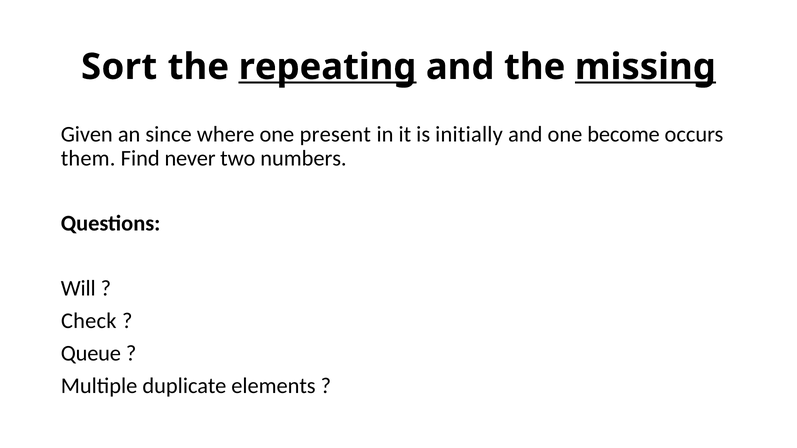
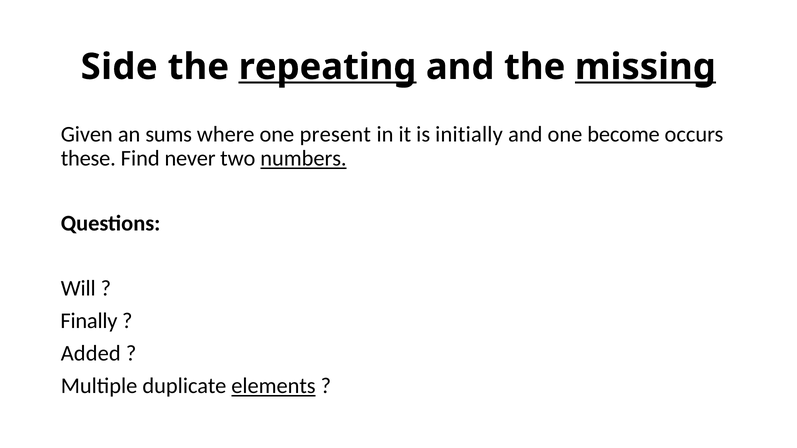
Sort: Sort -> Side
since: since -> sums
them: them -> these
numbers underline: none -> present
Check: Check -> Finally
Queue: Queue -> Added
elements underline: none -> present
